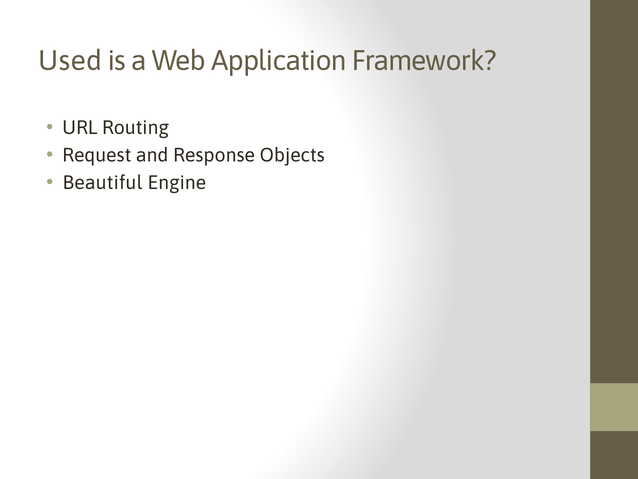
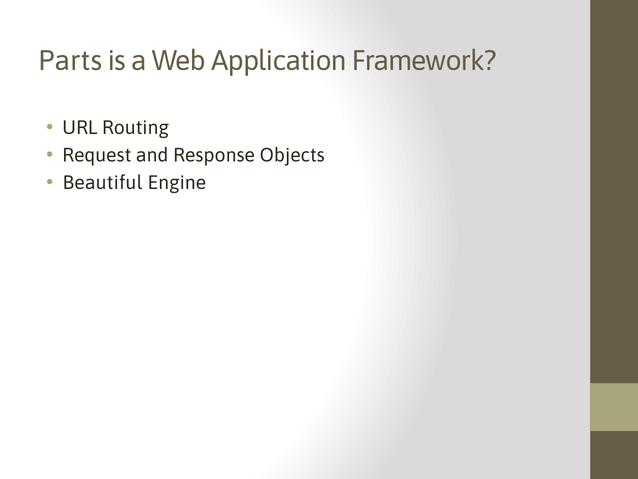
Used: Used -> Parts
